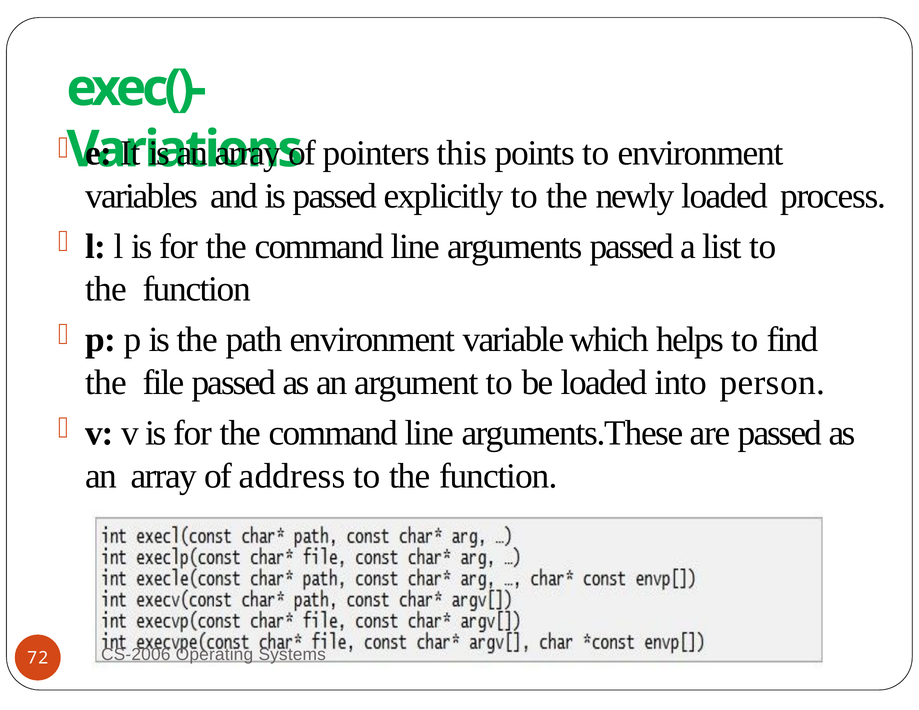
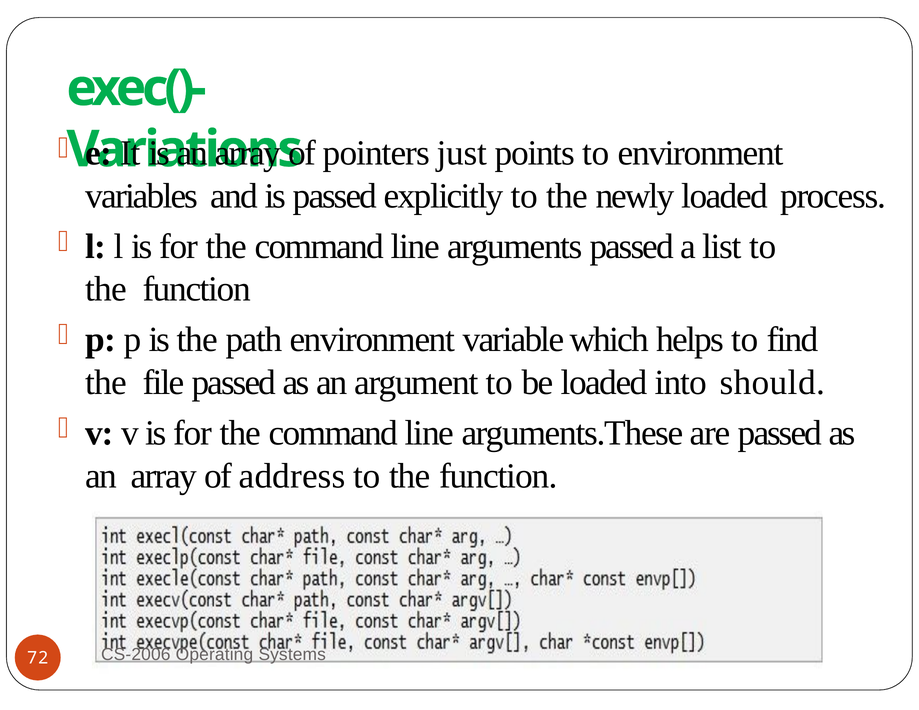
this: this -> just
person: person -> should
